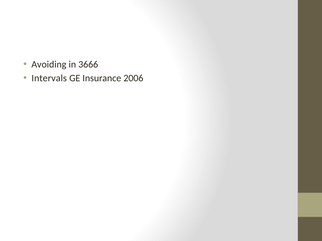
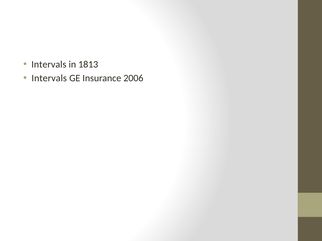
Avoiding at (49, 65): Avoiding -> Intervals
3666: 3666 -> 1813
